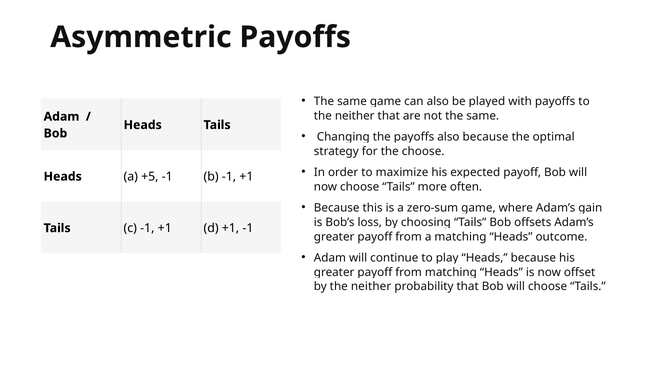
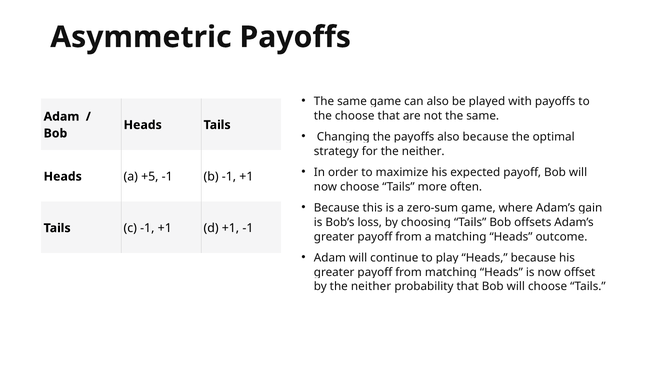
neither at (355, 116): neither -> choose
for the choose: choose -> neither
